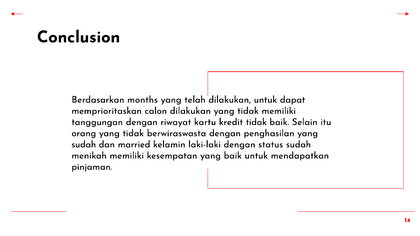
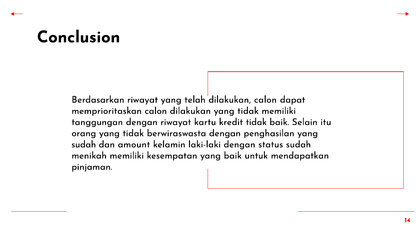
Berdasarkan months: months -> riwayat
dilakukan untuk: untuk -> calon
married: married -> amount
